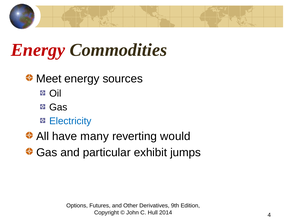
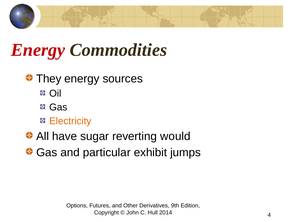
Meet: Meet -> They
Electricity colour: blue -> orange
many: many -> sugar
